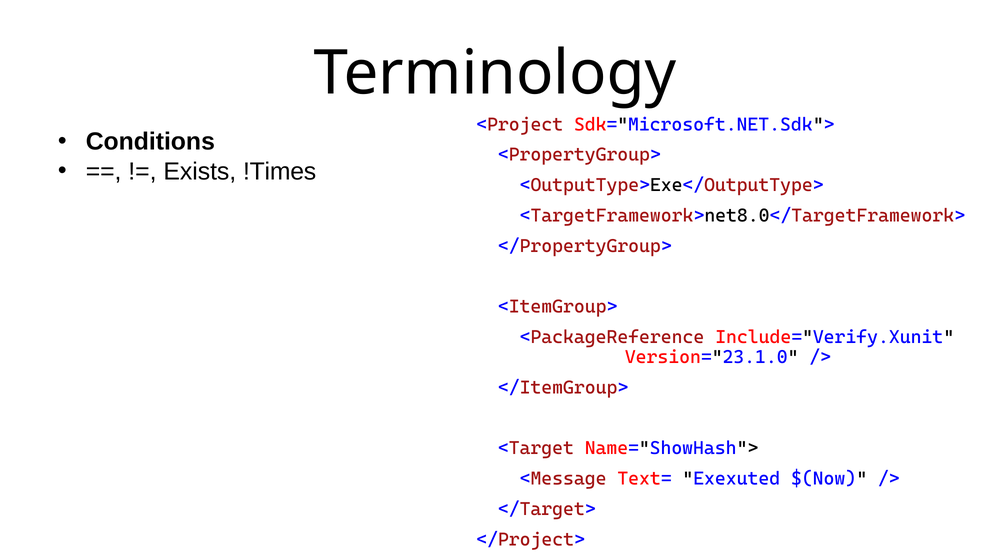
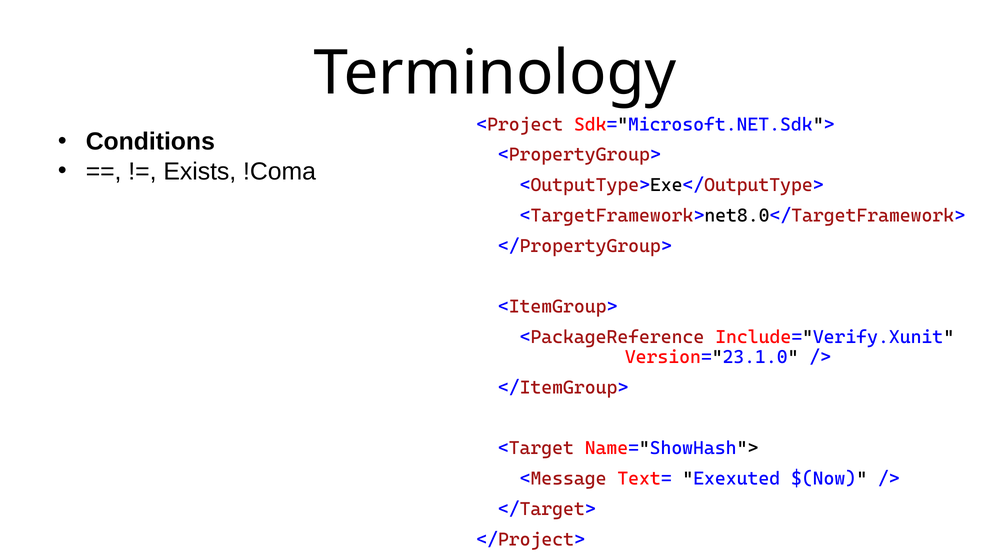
!Times: !Times -> !Coma
